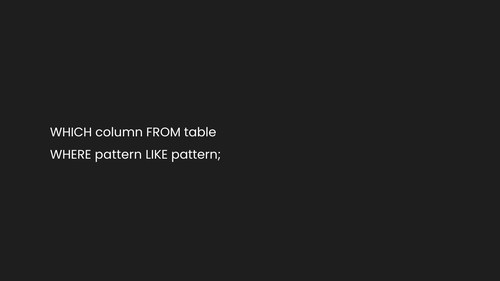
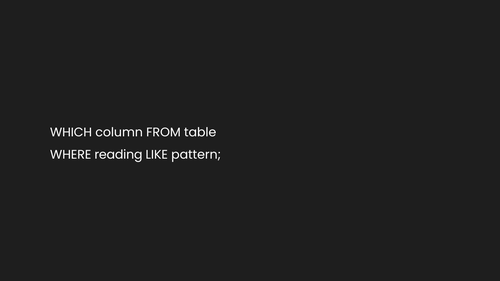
WHERE pattern: pattern -> reading
